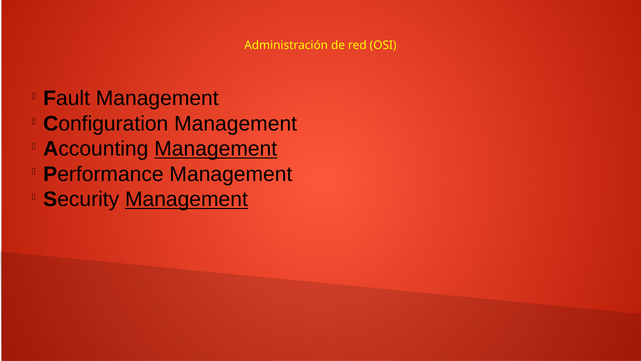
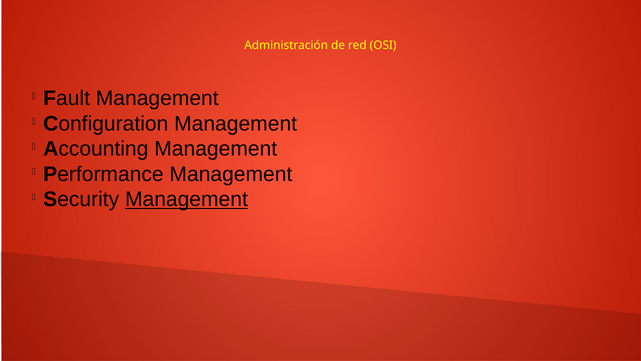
Management at (216, 149) underline: present -> none
